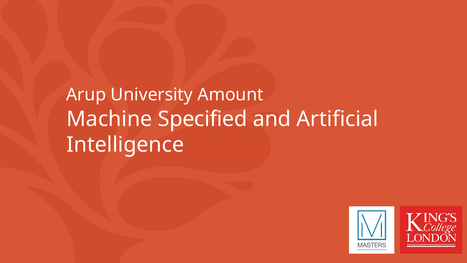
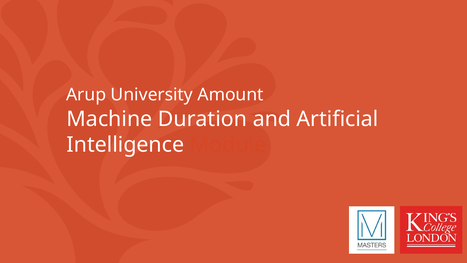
Specified: Specified -> Duration
